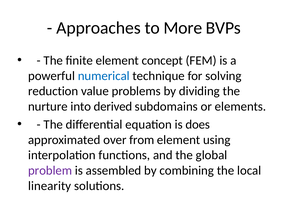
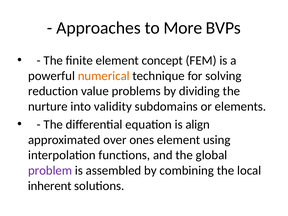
numerical colour: blue -> orange
derived: derived -> validity
does: does -> align
from: from -> ones
linearity: linearity -> inherent
